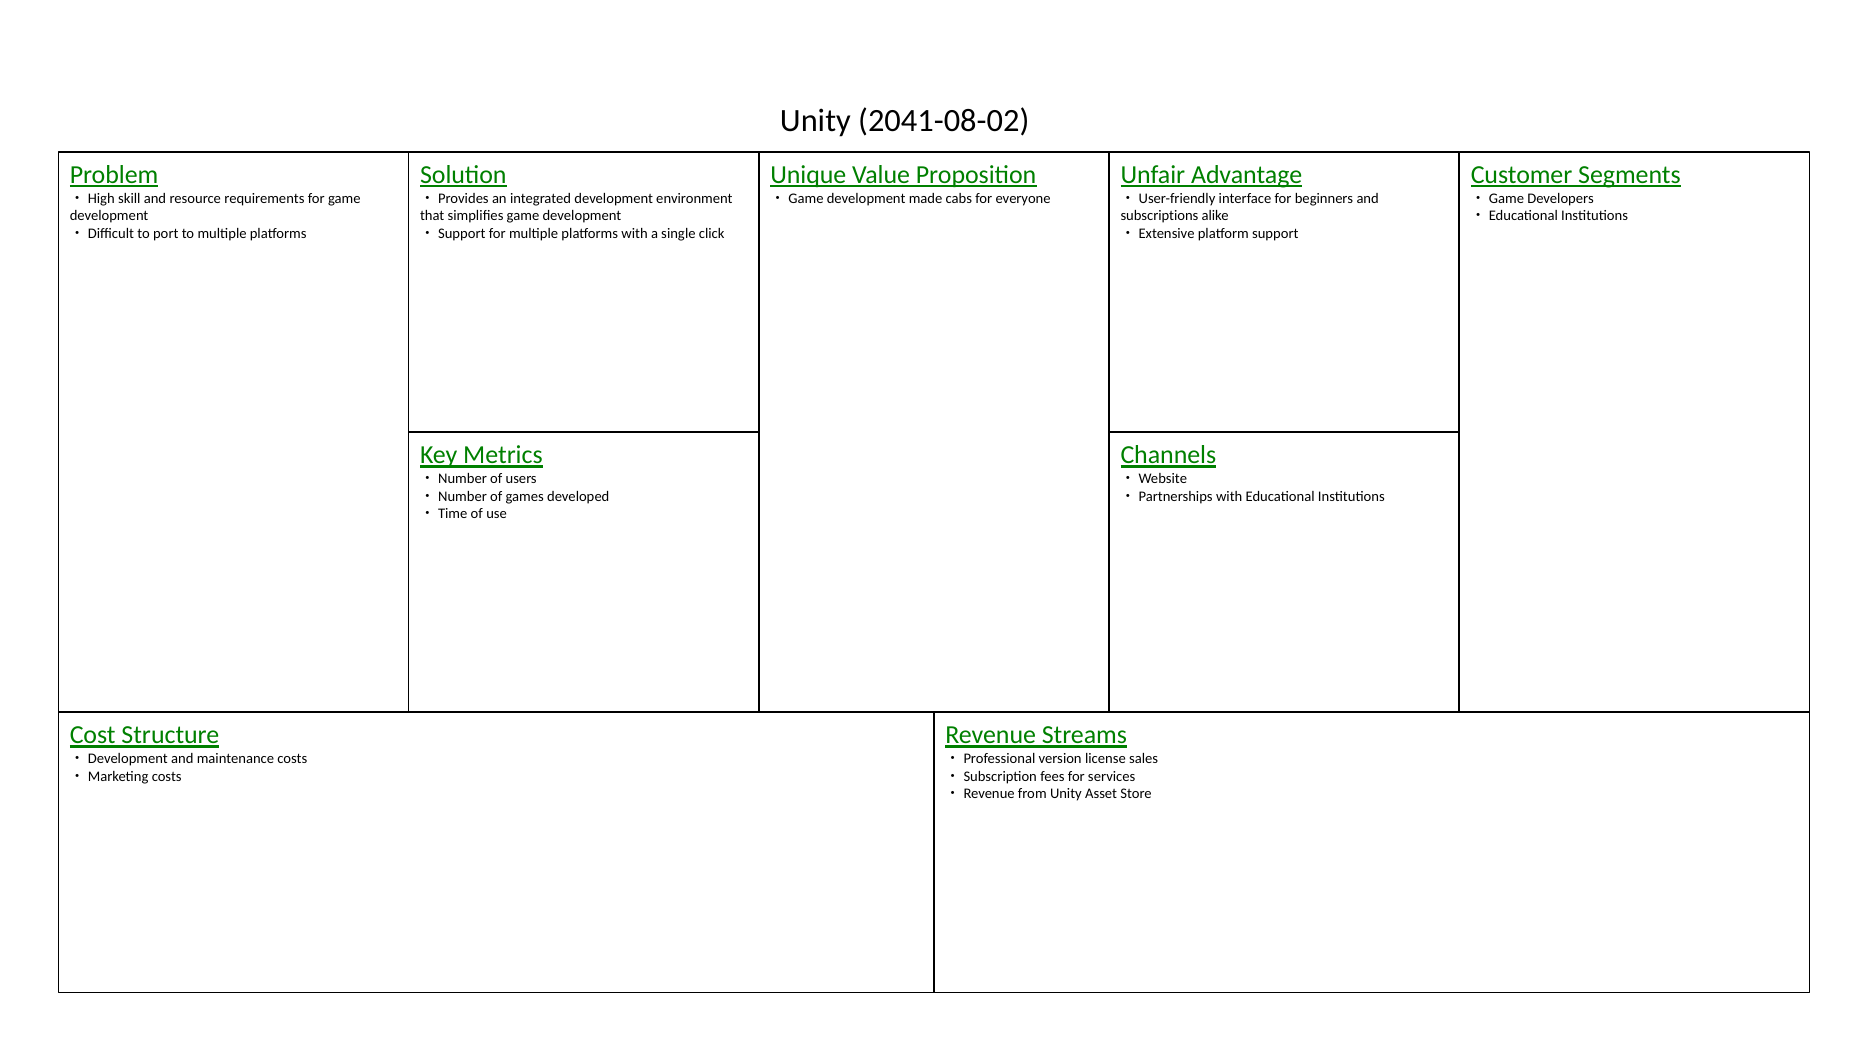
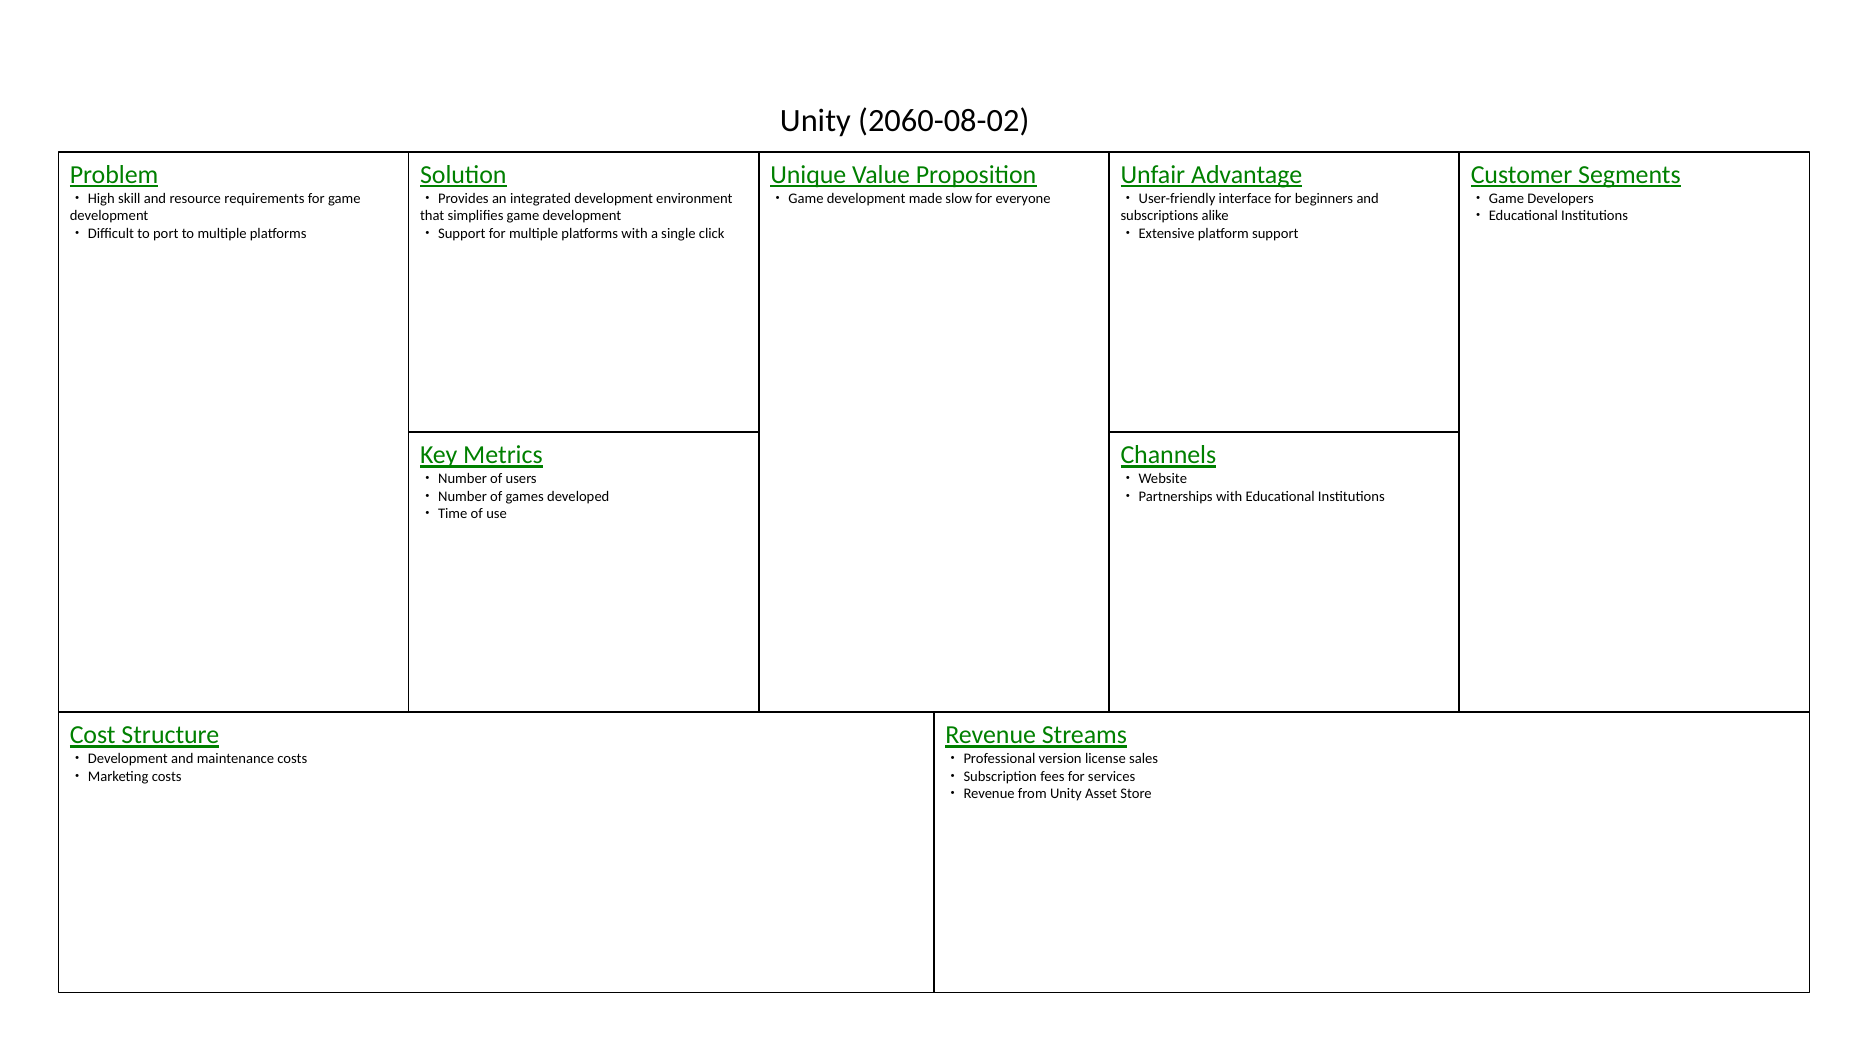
2041-08-02: 2041-08-02 -> 2060-08-02
cabs: cabs -> slow
